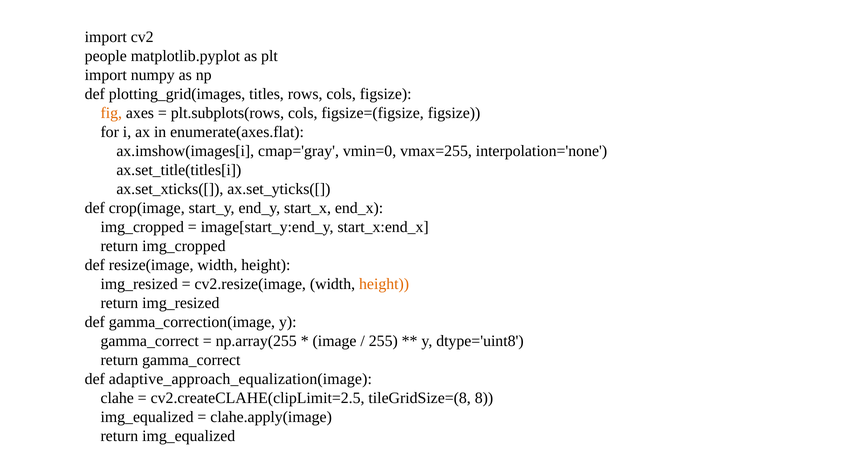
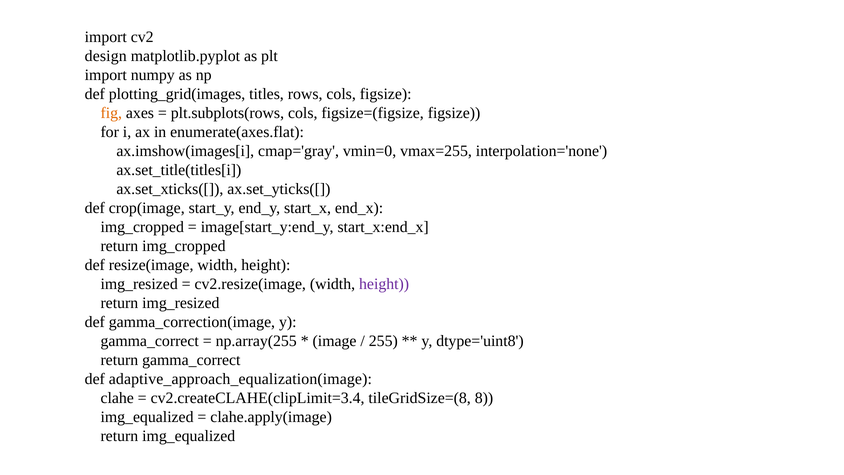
people: people -> design
height at (384, 284) colour: orange -> purple
cv2.createCLAHE(clipLimit=2.5: cv2.createCLAHE(clipLimit=2.5 -> cv2.createCLAHE(clipLimit=3.4
